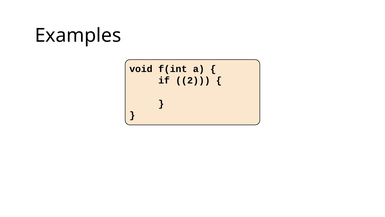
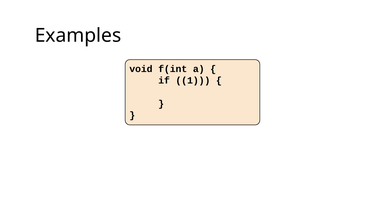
2: 2 -> 1
